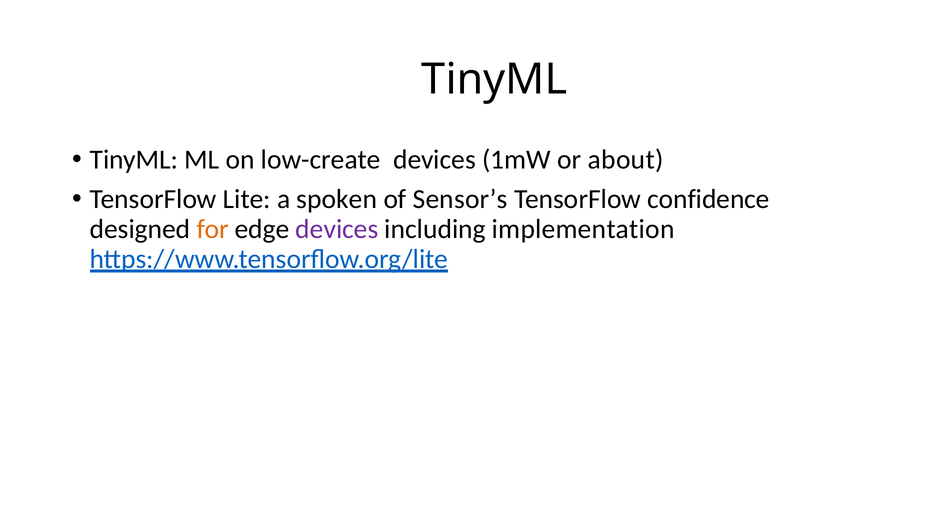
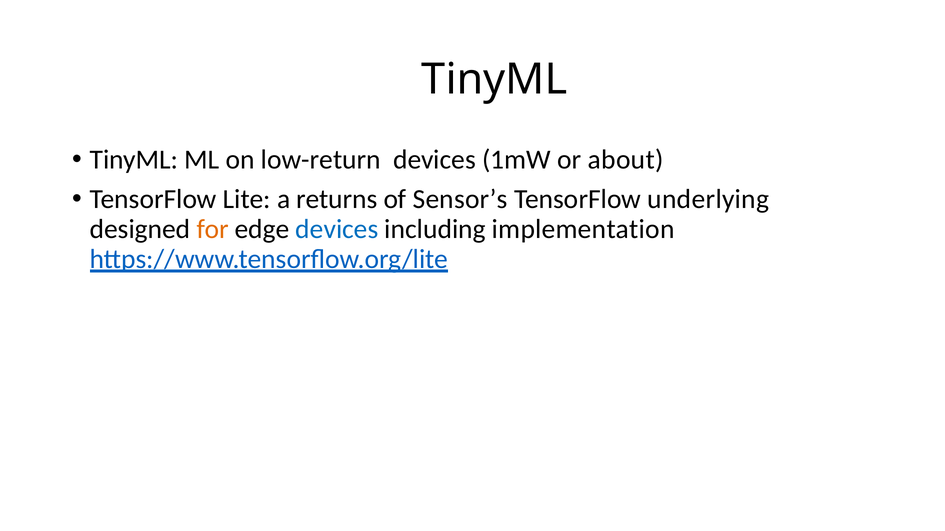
low-create: low-create -> low-return
spoken: spoken -> returns
confidence: confidence -> underlying
devices at (337, 229) colour: purple -> blue
